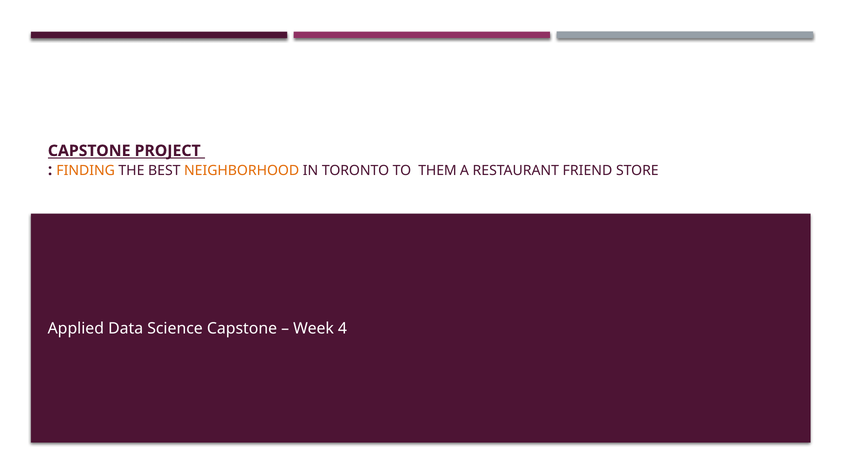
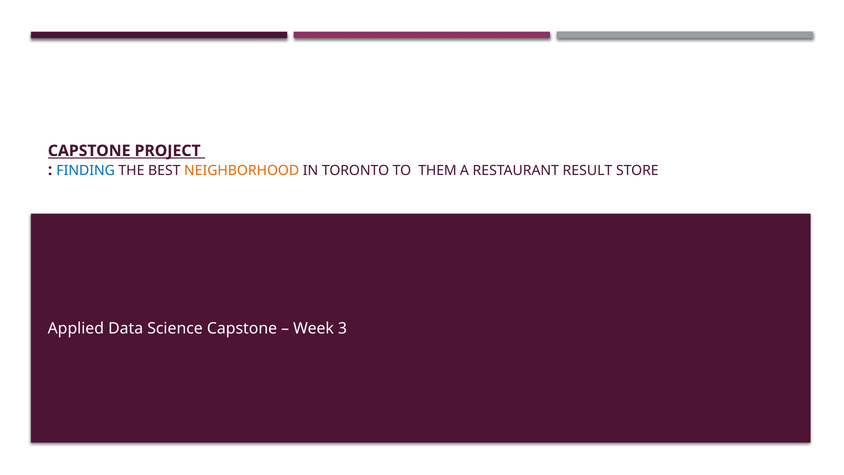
FINDING colour: orange -> blue
FRIEND: FRIEND -> RESULT
4: 4 -> 3
